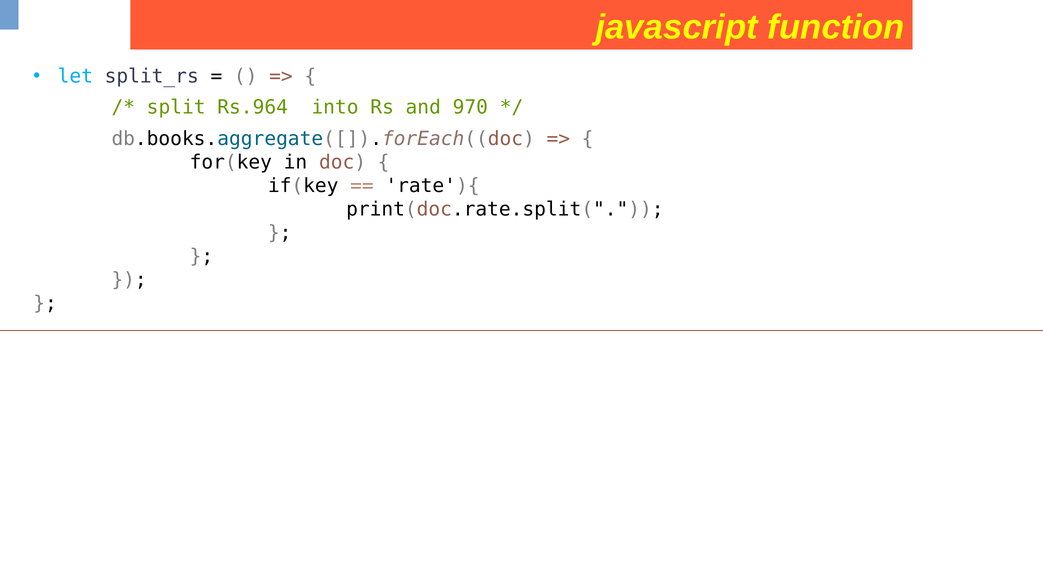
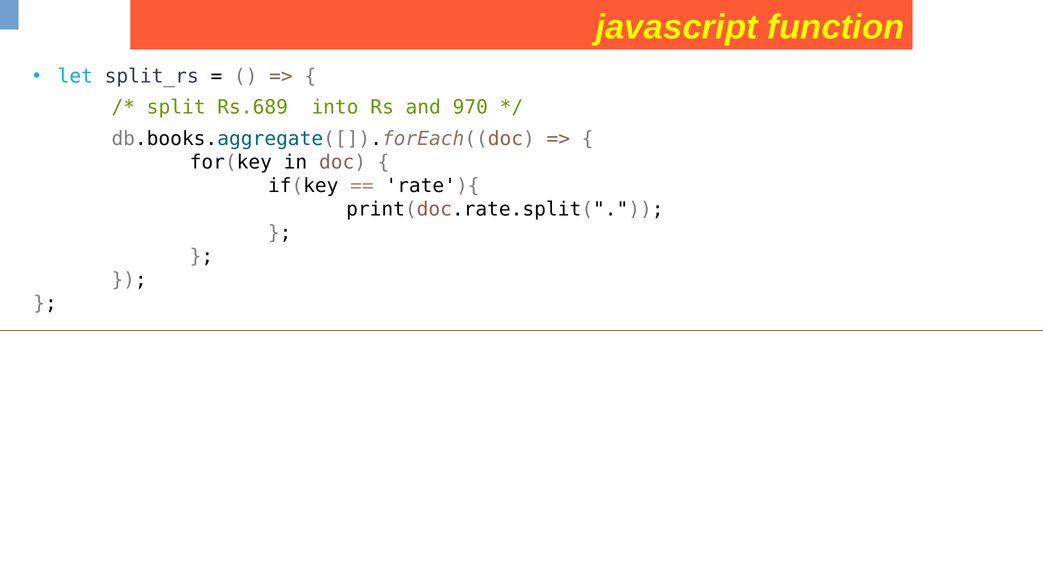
Rs.964: Rs.964 -> Rs.689
